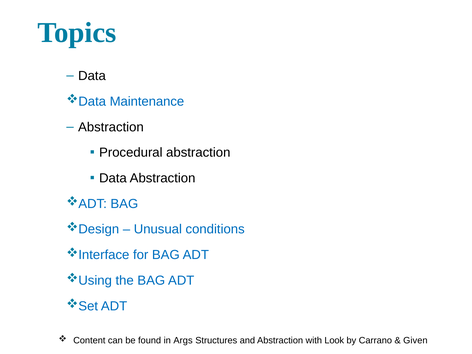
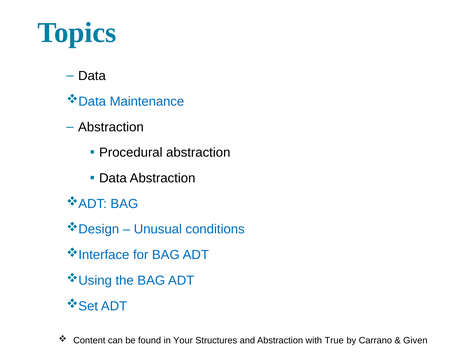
Args: Args -> Your
Look: Look -> True
